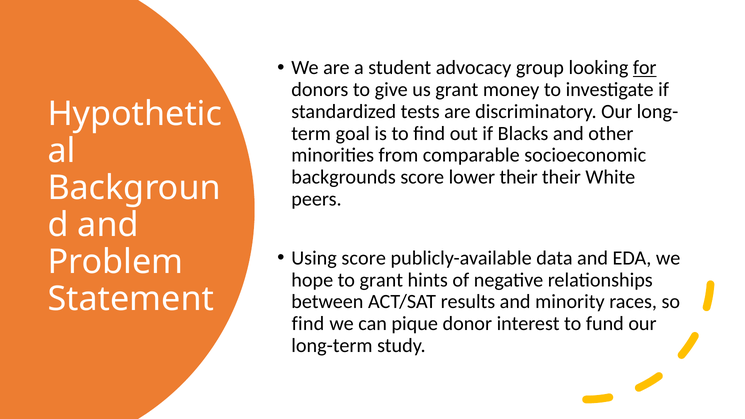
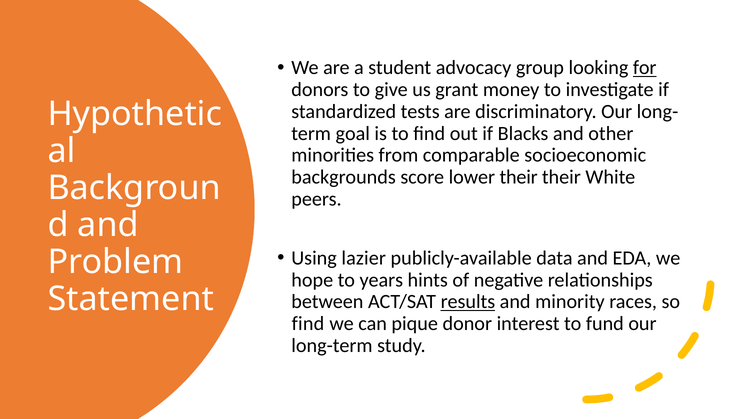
Using score: score -> lazier
to grant: grant -> years
results underline: none -> present
